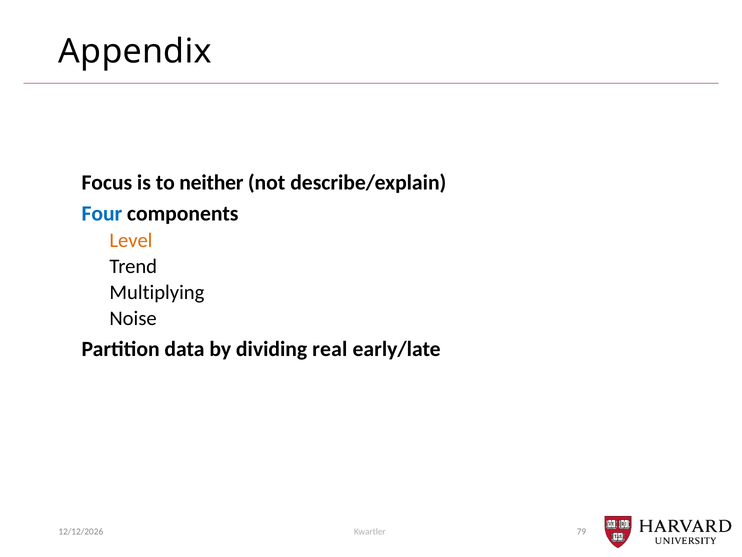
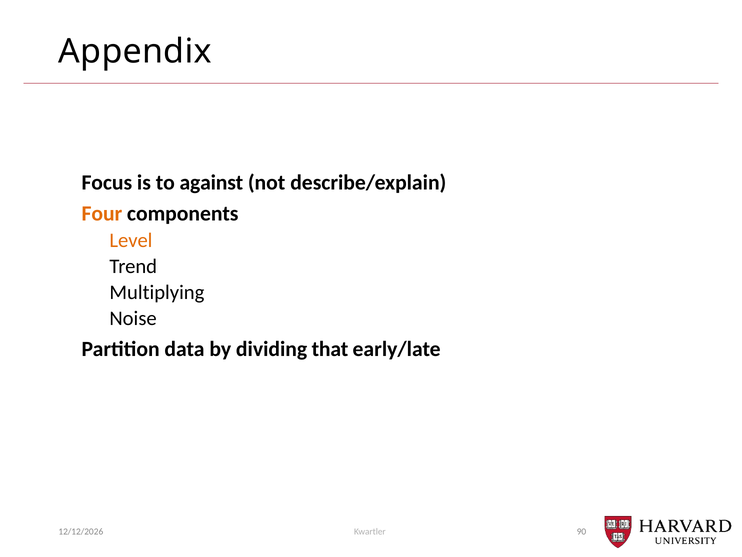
neither: neither -> against
Four colour: blue -> orange
real: real -> that
79: 79 -> 90
